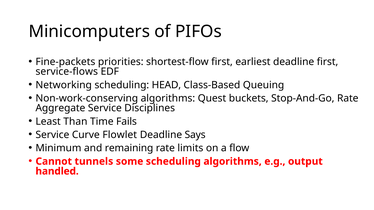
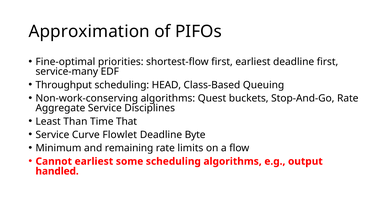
Minicomputers: Minicomputers -> Approximation
Fine-packets: Fine-packets -> Fine-optimal
service-flows: service-flows -> service-many
Networking: Networking -> Throughput
Fails: Fails -> That
Says: Says -> Byte
Cannot tunnels: tunnels -> earliest
